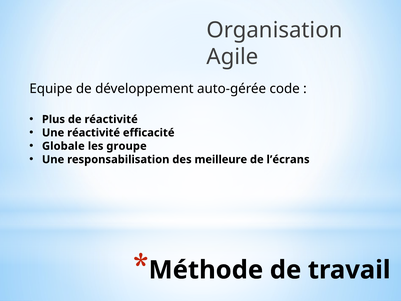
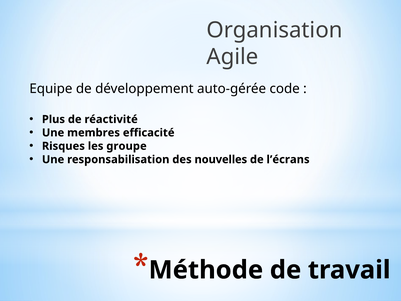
Une réactivité: réactivité -> membres
Globale: Globale -> Risques
meilleure: meilleure -> nouvelles
